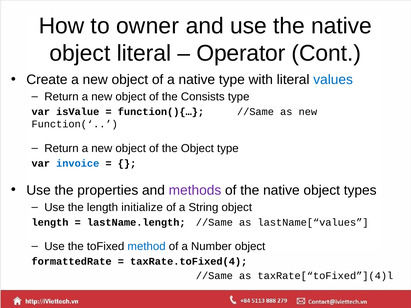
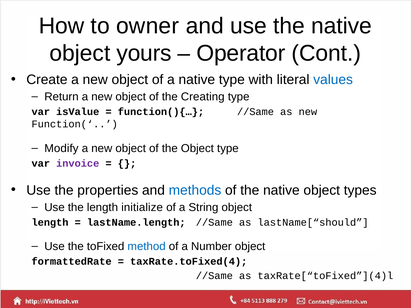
object literal: literal -> yours
Consists: Consists -> Creating
Return at (61, 148): Return -> Modify
invoice colour: blue -> purple
methods colour: purple -> blue
lastName[“values: lastName[“values -> lastName[“should
